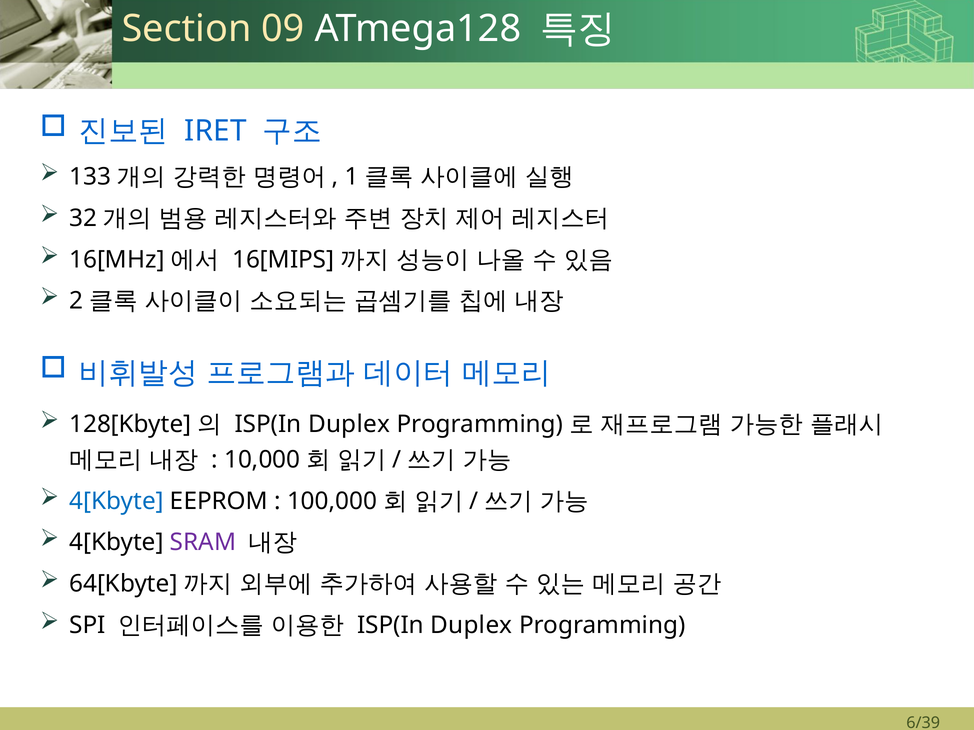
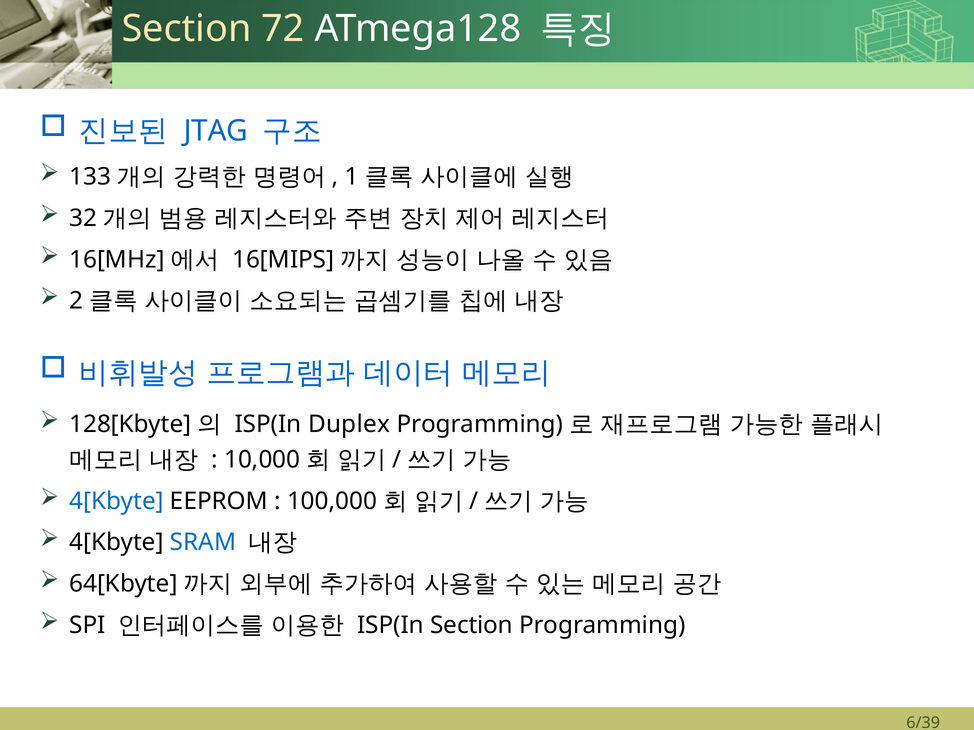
09: 09 -> 72
IRET: IRET -> JTAG
SRAM colour: purple -> blue
Duplex at (471, 626): Duplex -> Section
